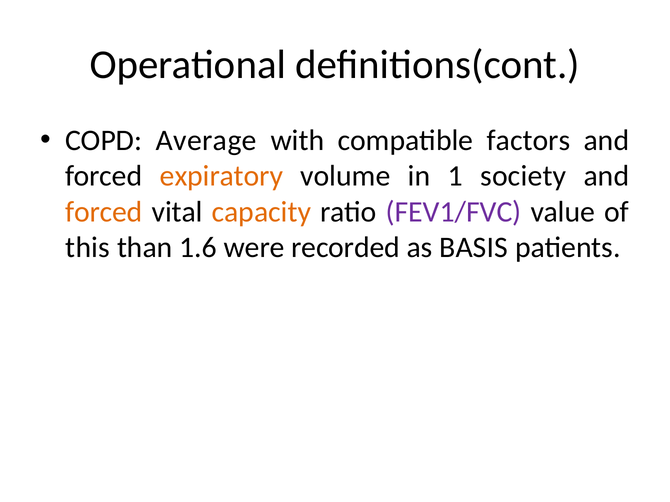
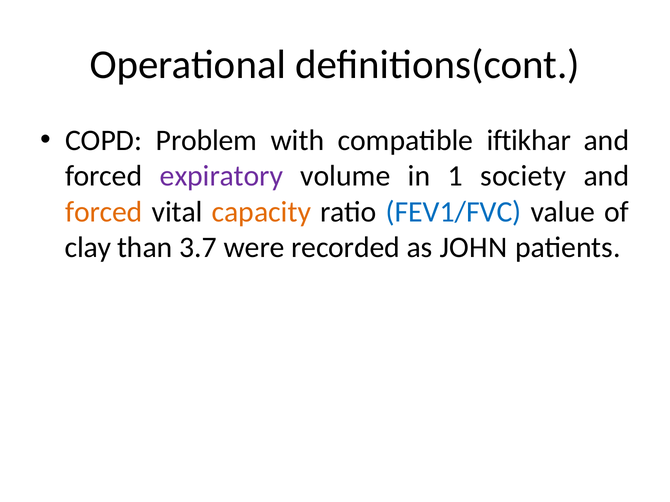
Average: Average -> Problem
factors: factors -> iftikhar
expiratory colour: orange -> purple
FEV1/FVC colour: purple -> blue
this: this -> clay
1.6: 1.6 -> 3.7
BASIS: BASIS -> JOHN
